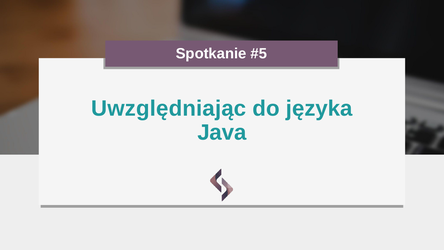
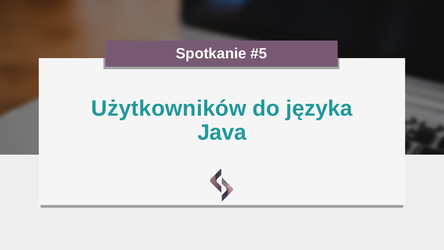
Uwzględniając: Uwzględniając -> Użytkowników
